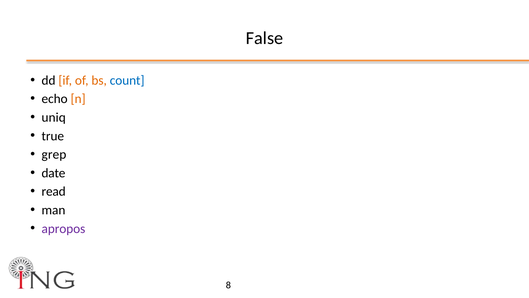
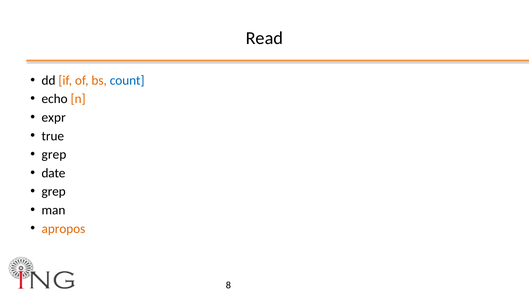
False: False -> Read
uniq: uniq -> expr
read at (54, 191): read -> grep
apropos colour: purple -> orange
